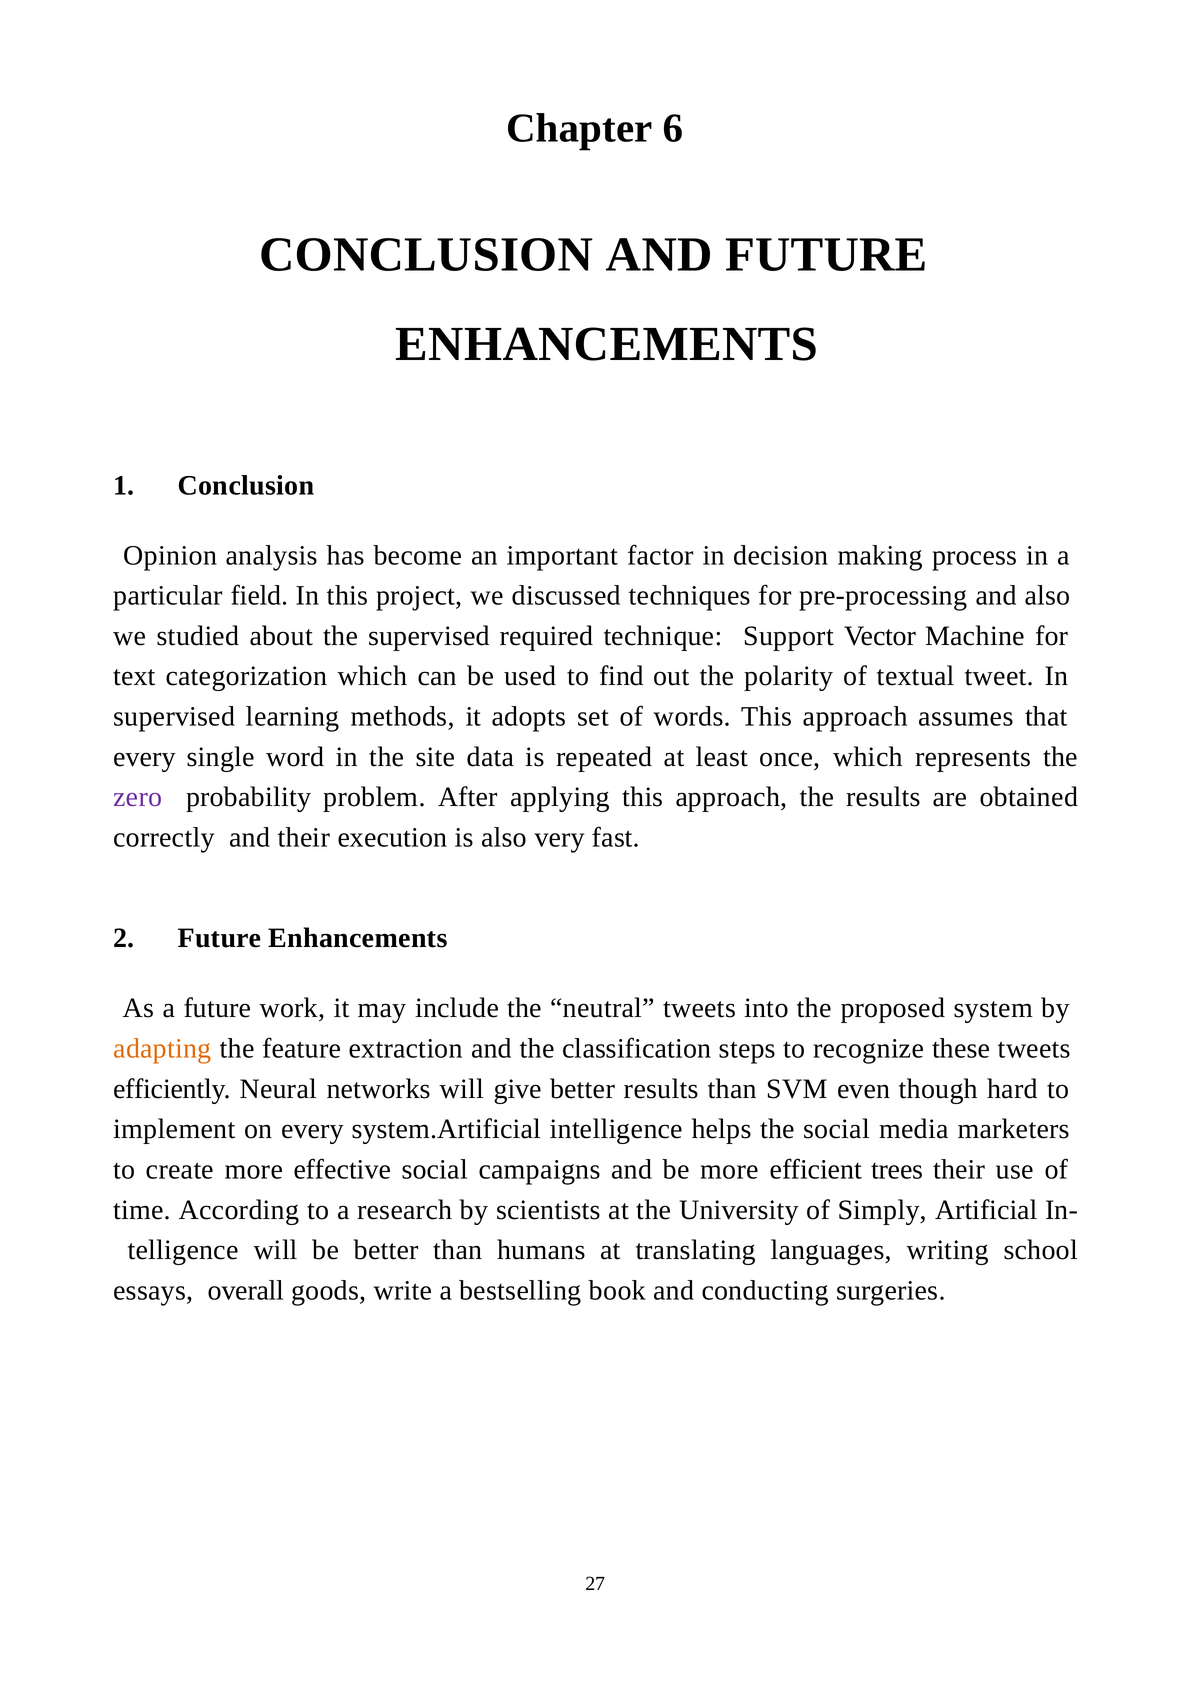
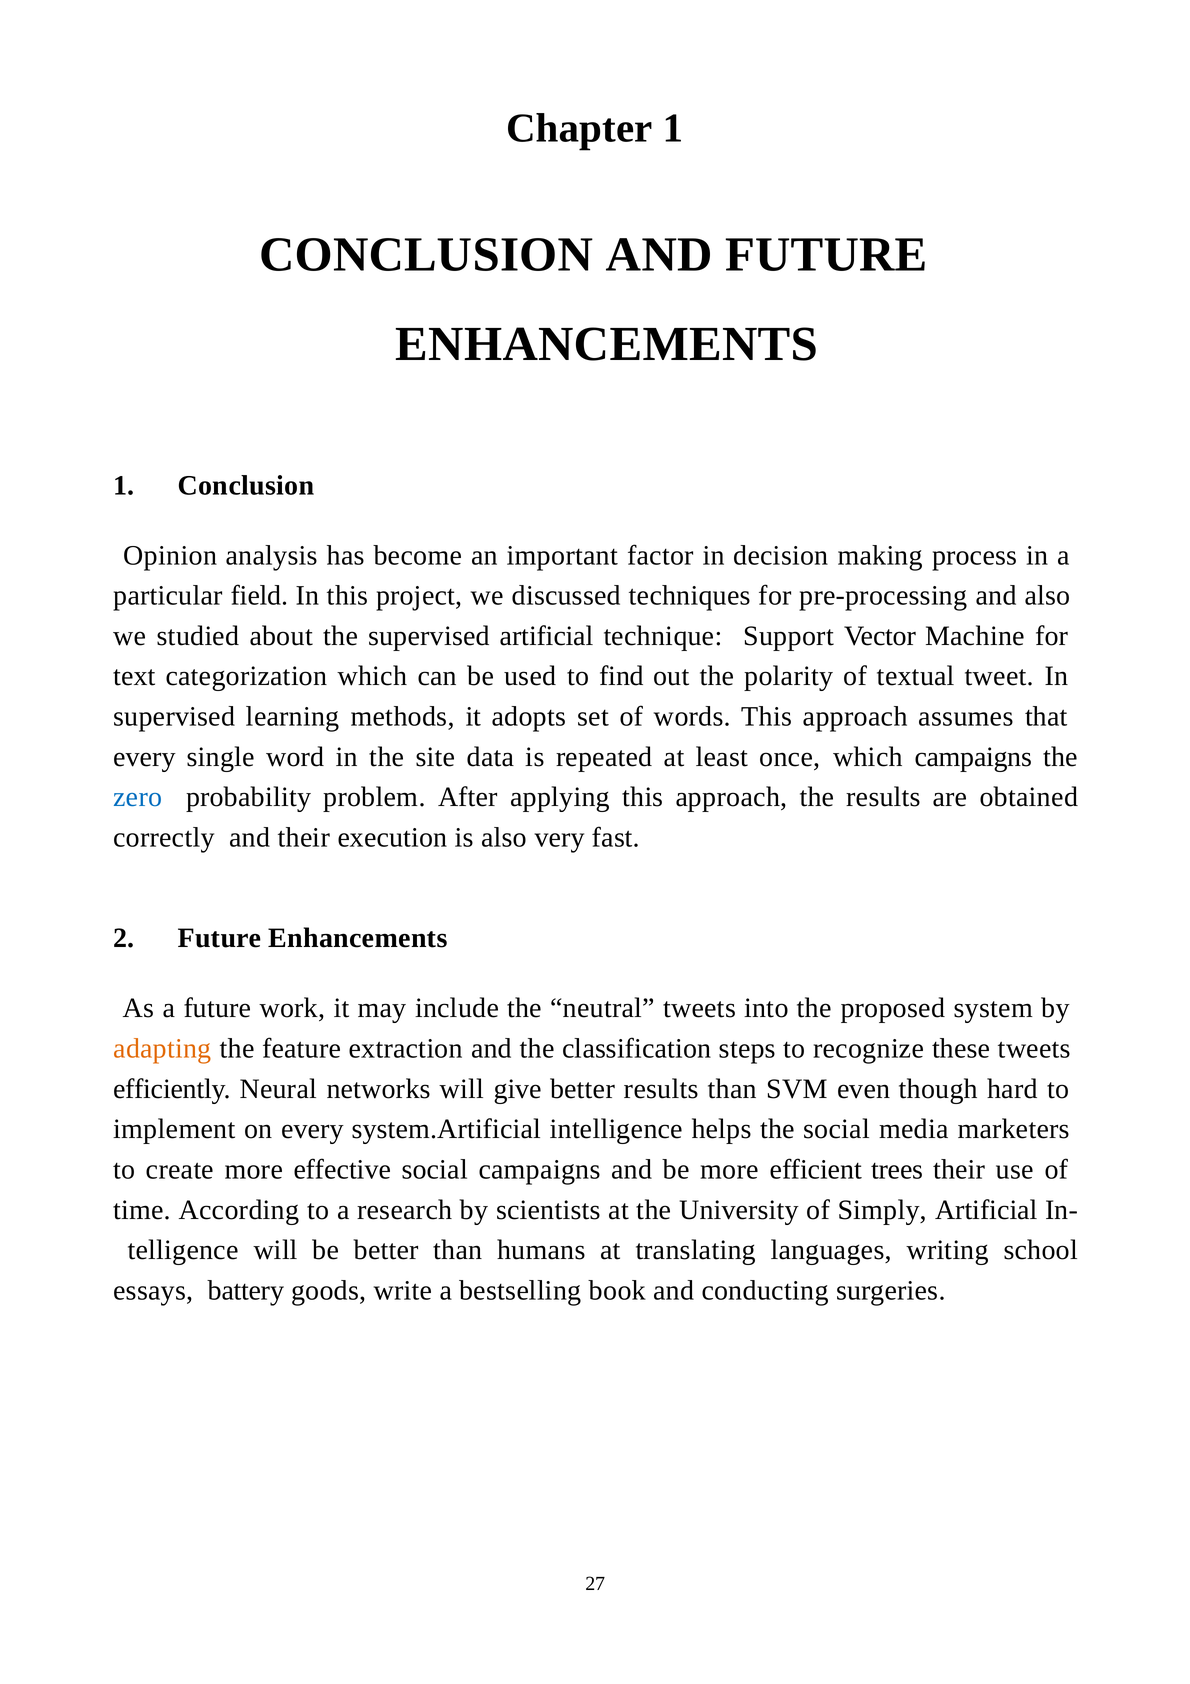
Chapter 6: 6 -> 1
supervised required: required -> artificial
which represents: represents -> campaigns
zero colour: purple -> blue
overall: overall -> battery
